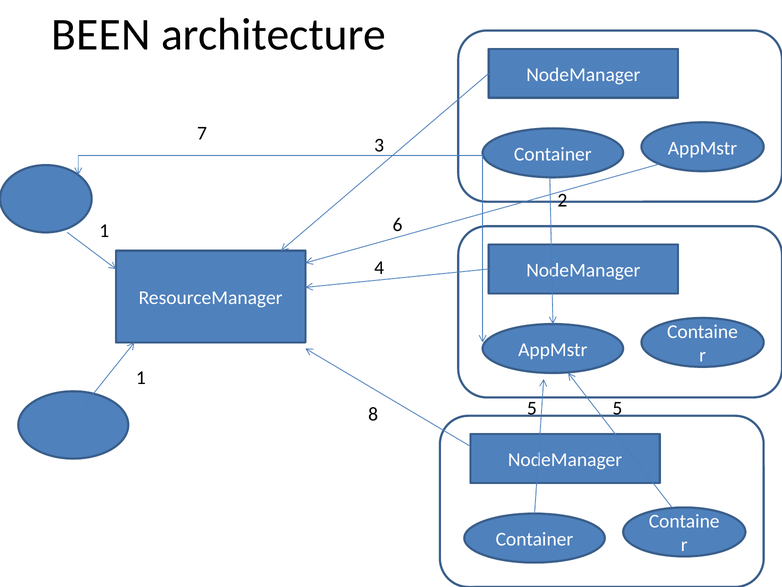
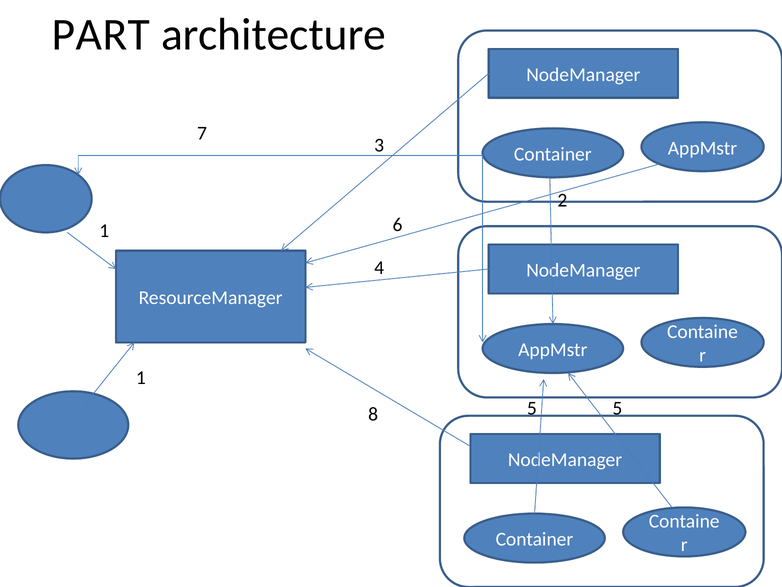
BEEN: BEEN -> PART
